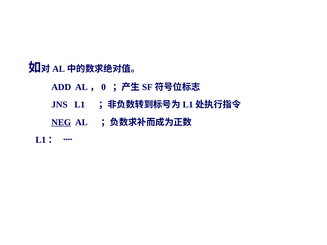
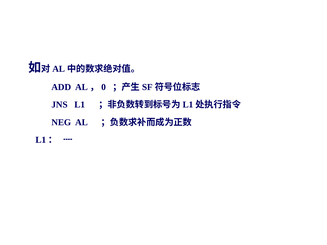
NEG underline: present -> none
